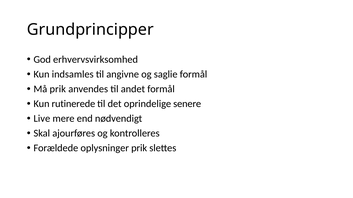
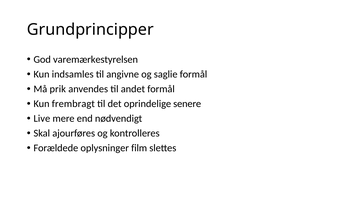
erhvervsvirksomhed: erhvervsvirksomhed -> varemærkestyrelsen
rutinerede: rutinerede -> frembragt
oplysninger prik: prik -> film
